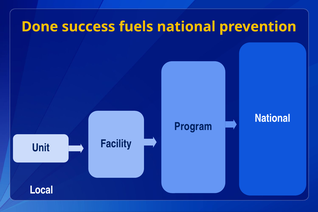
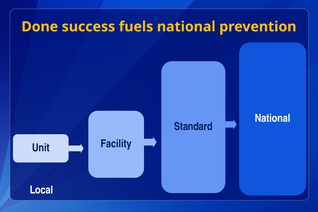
Program: Program -> Standard
